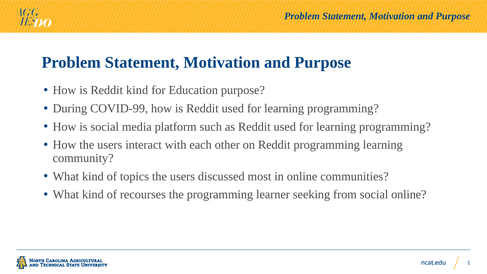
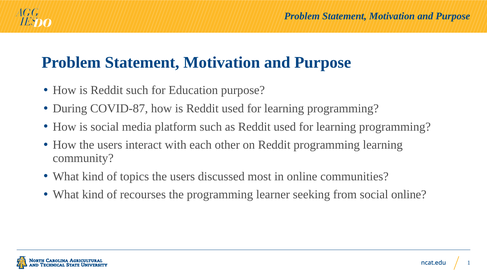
Reddit kind: kind -> such
COVID-99: COVID-99 -> COVID-87
